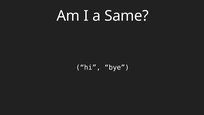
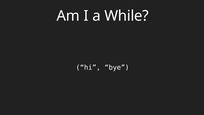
Same: Same -> While
